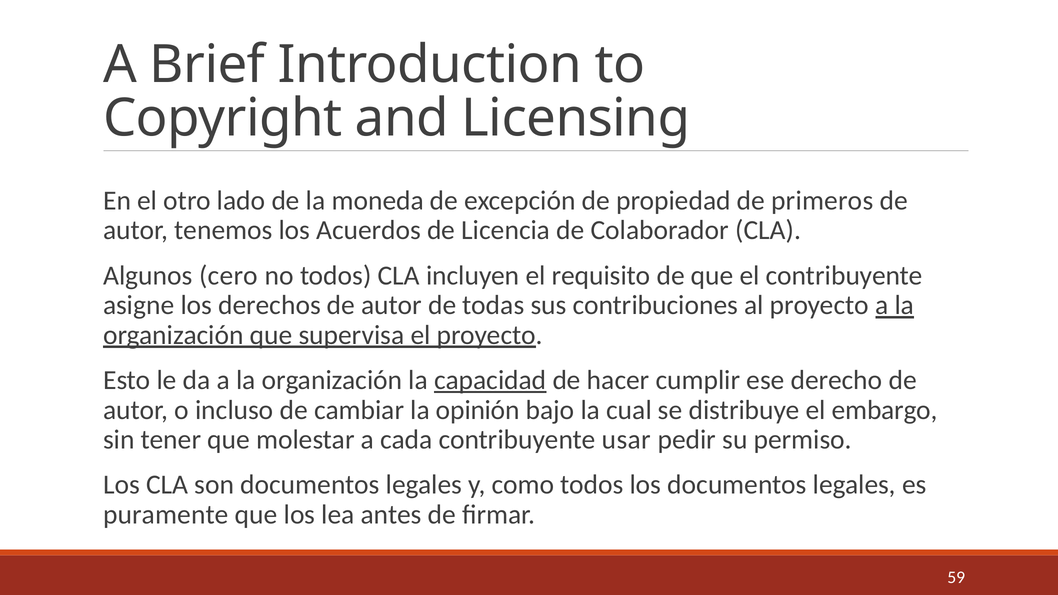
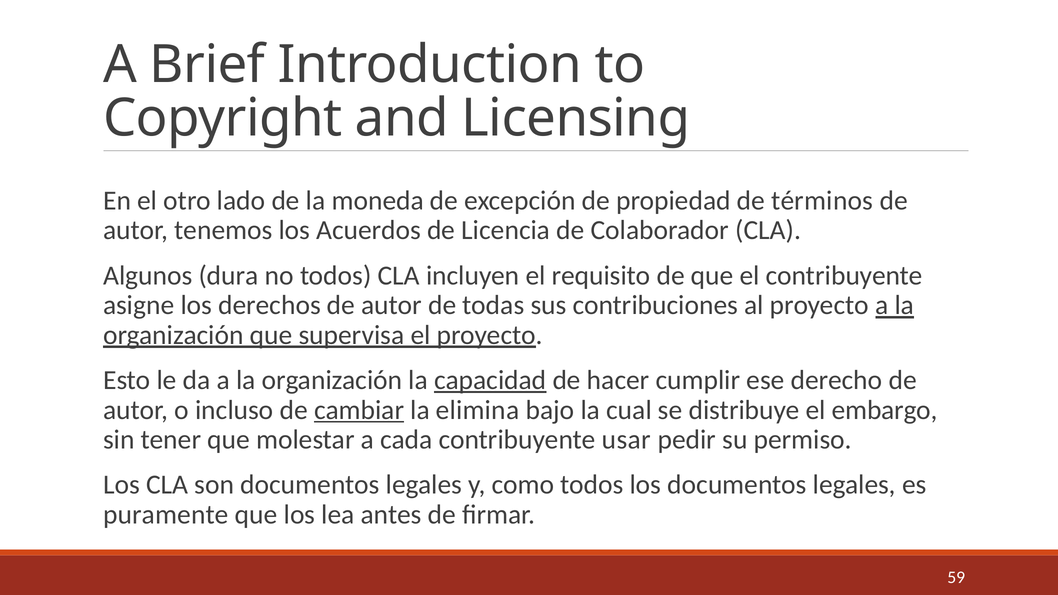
primeros: primeros -> términos
cero: cero -> dura
cambiar underline: none -> present
opinión: opinión -> elimina
